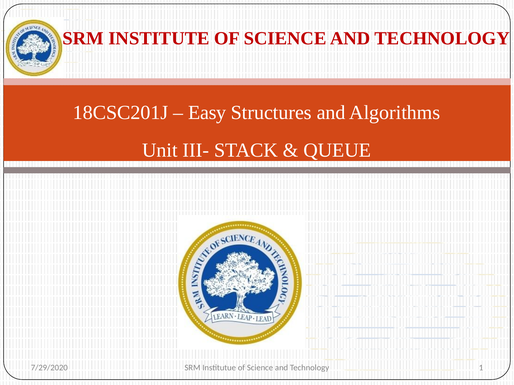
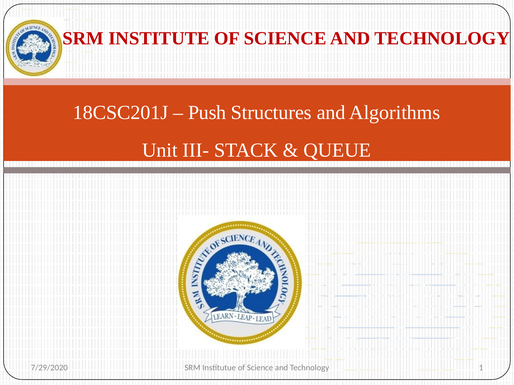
Easy: Easy -> Push
